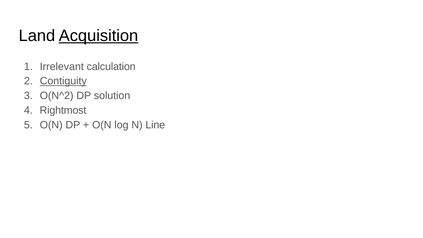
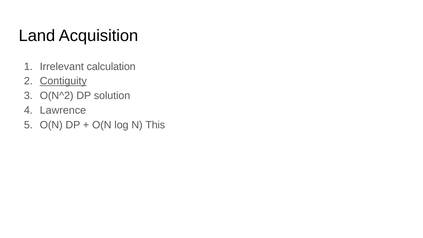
Acquisition underline: present -> none
Rightmost: Rightmost -> Lawrence
Line: Line -> This
